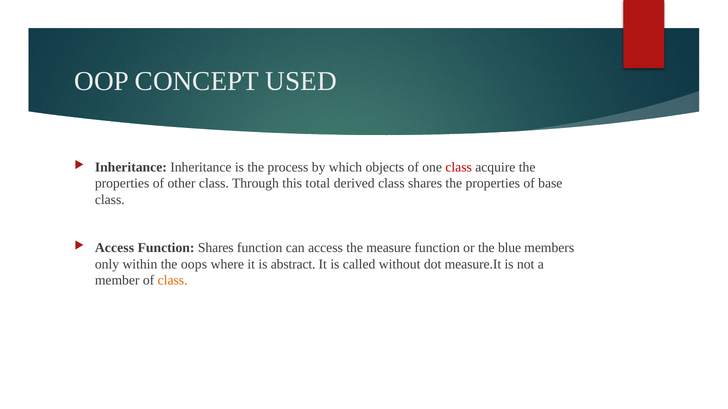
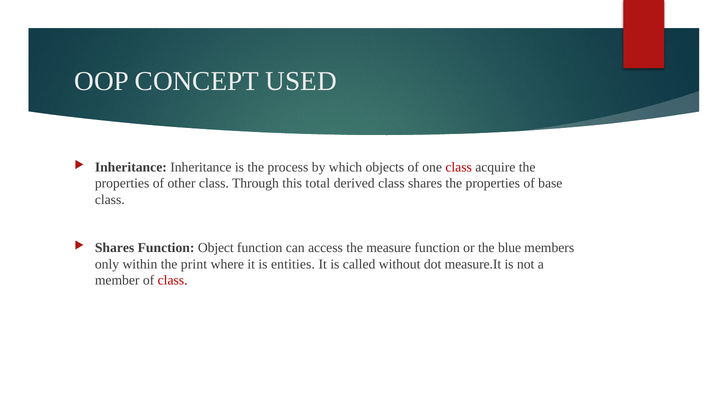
Access at (114, 248): Access -> Shares
Function Shares: Shares -> Object
oops: oops -> print
abstract: abstract -> entities
class at (173, 281) colour: orange -> red
